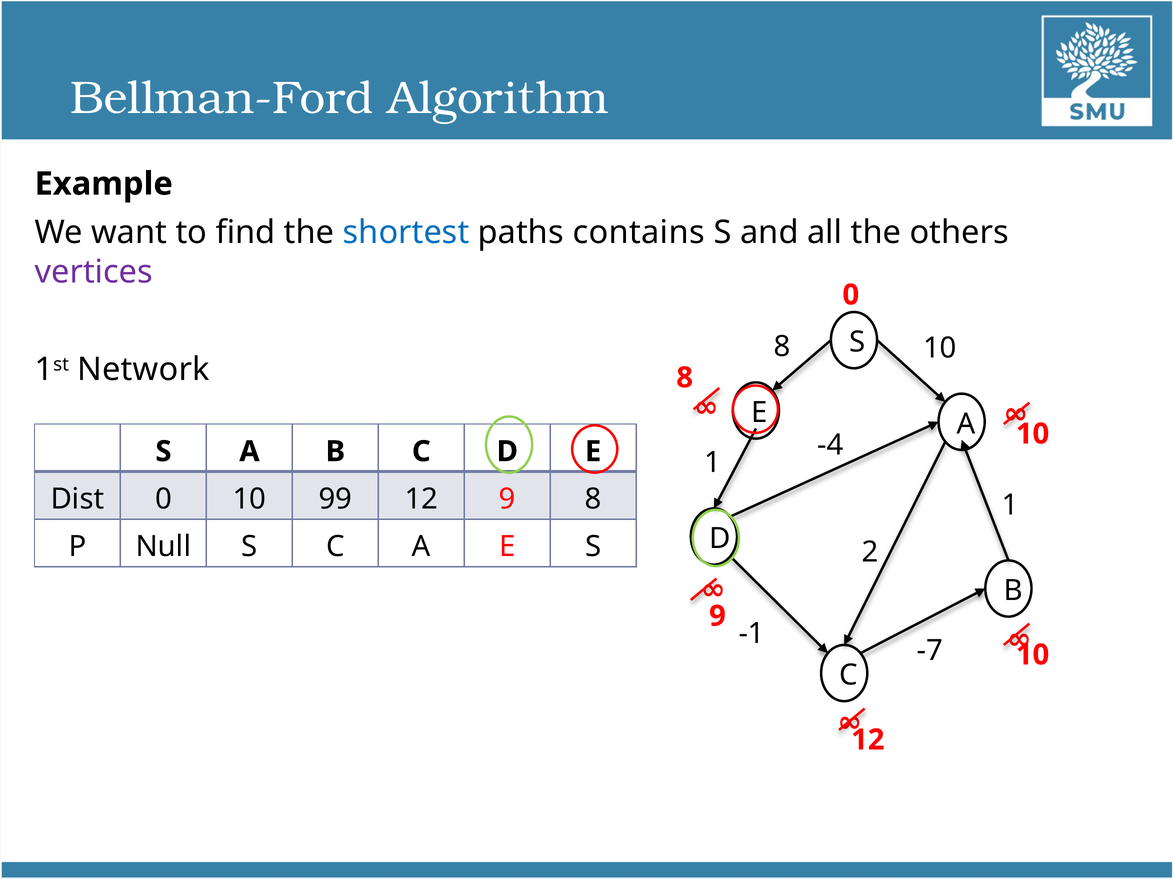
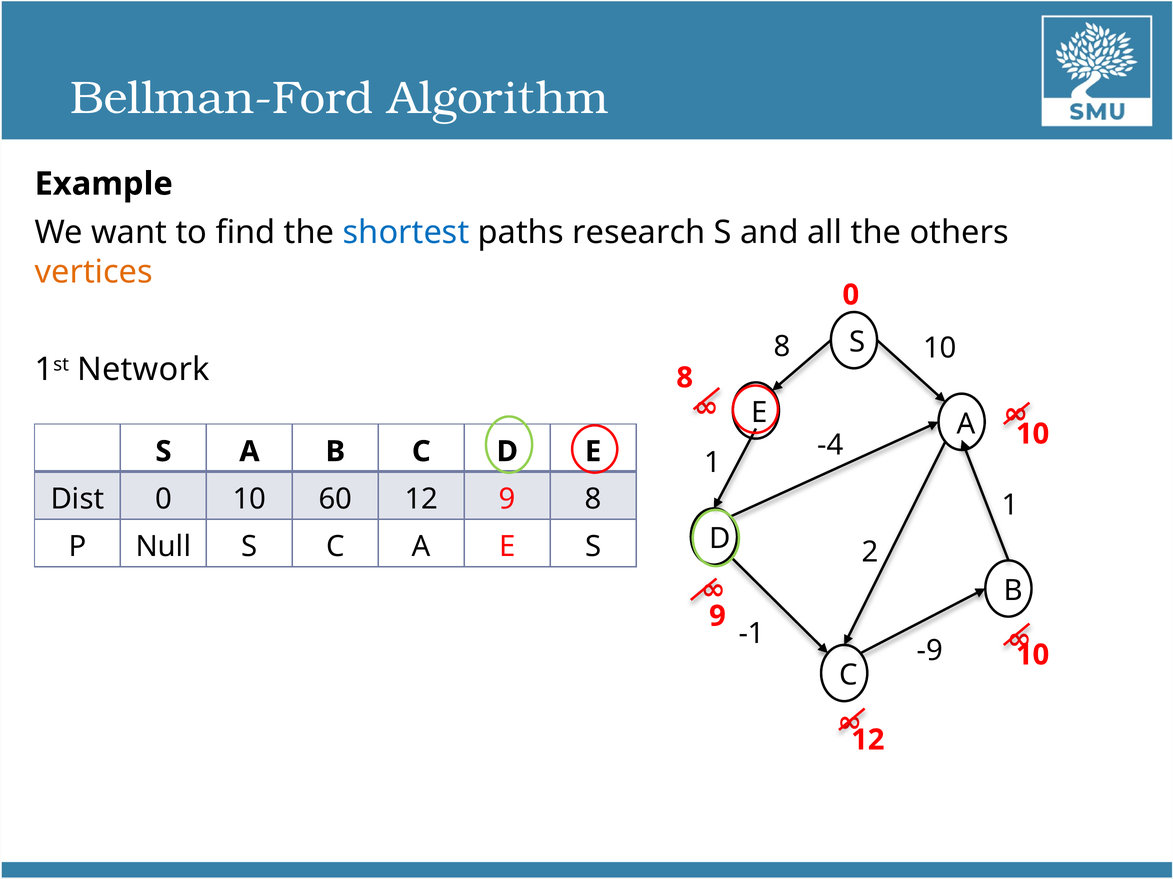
contains: contains -> research
vertices colour: purple -> orange
99: 99 -> 60
-7: -7 -> -9
